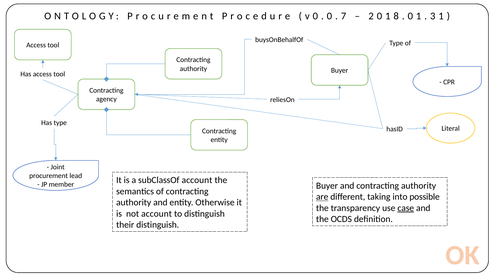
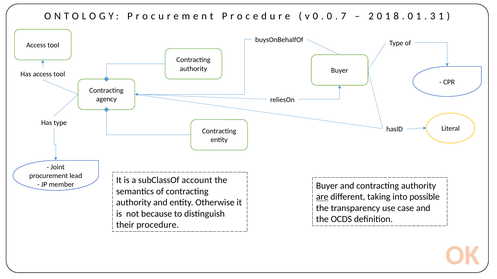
case underline: present -> none
not account: account -> because
their distinguish: distinguish -> procedure
